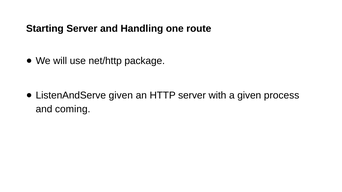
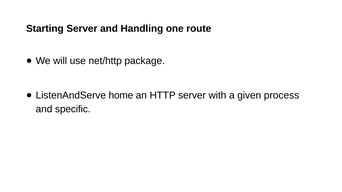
ListenAndServe given: given -> home
coming: coming -> specific
